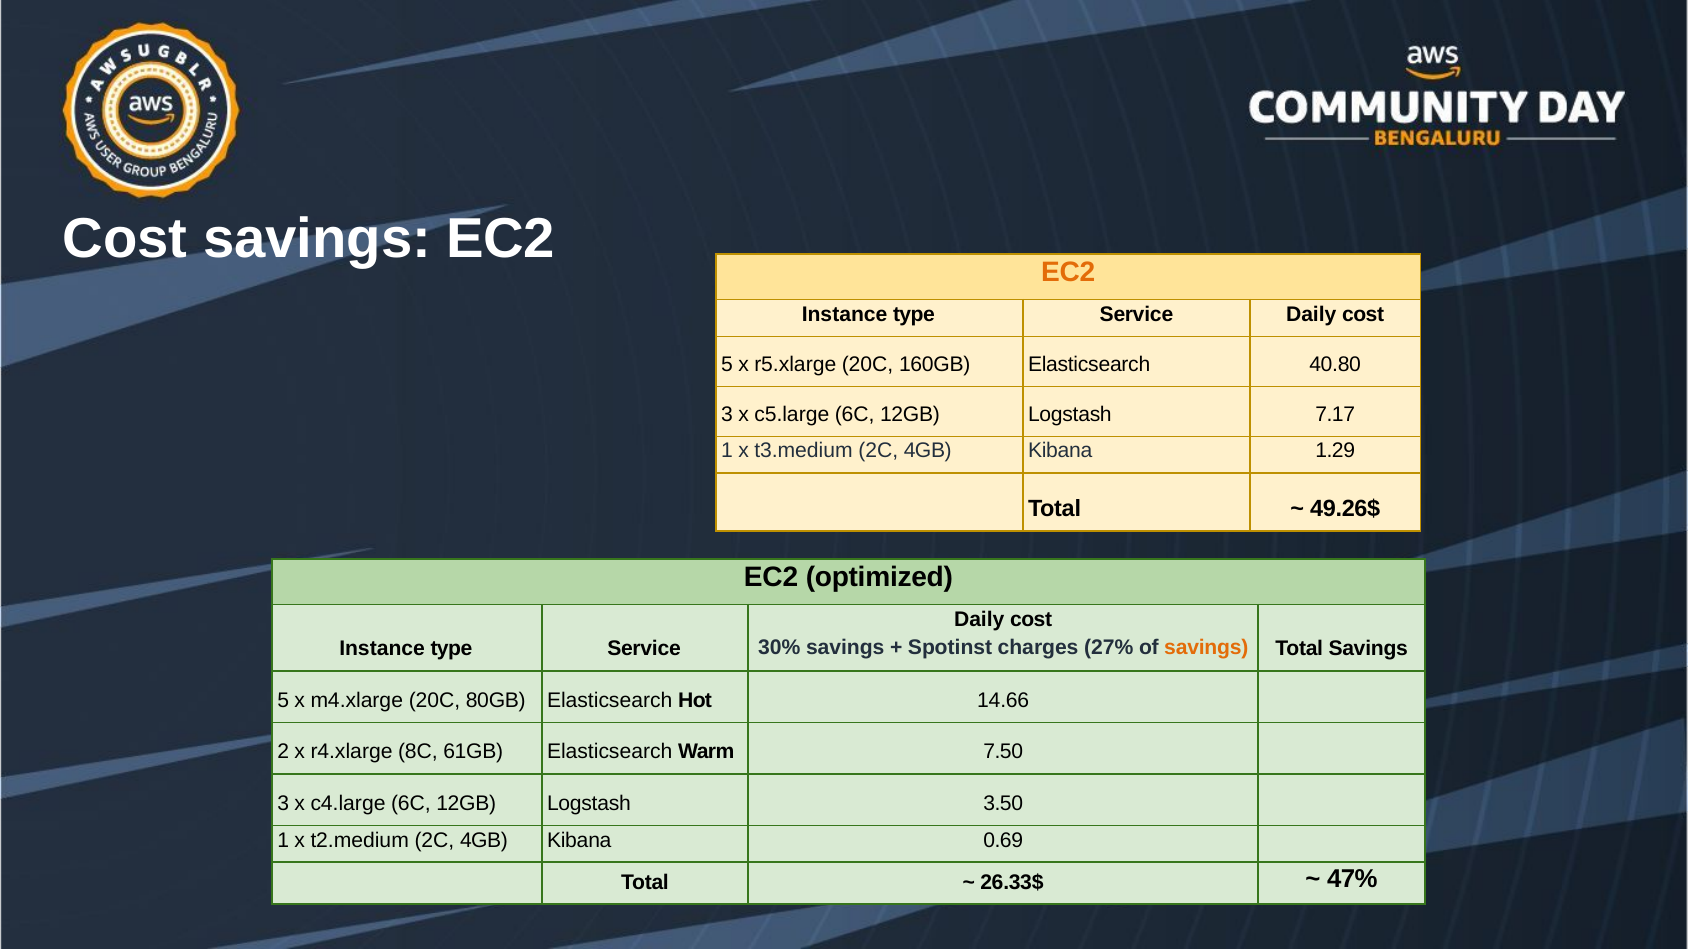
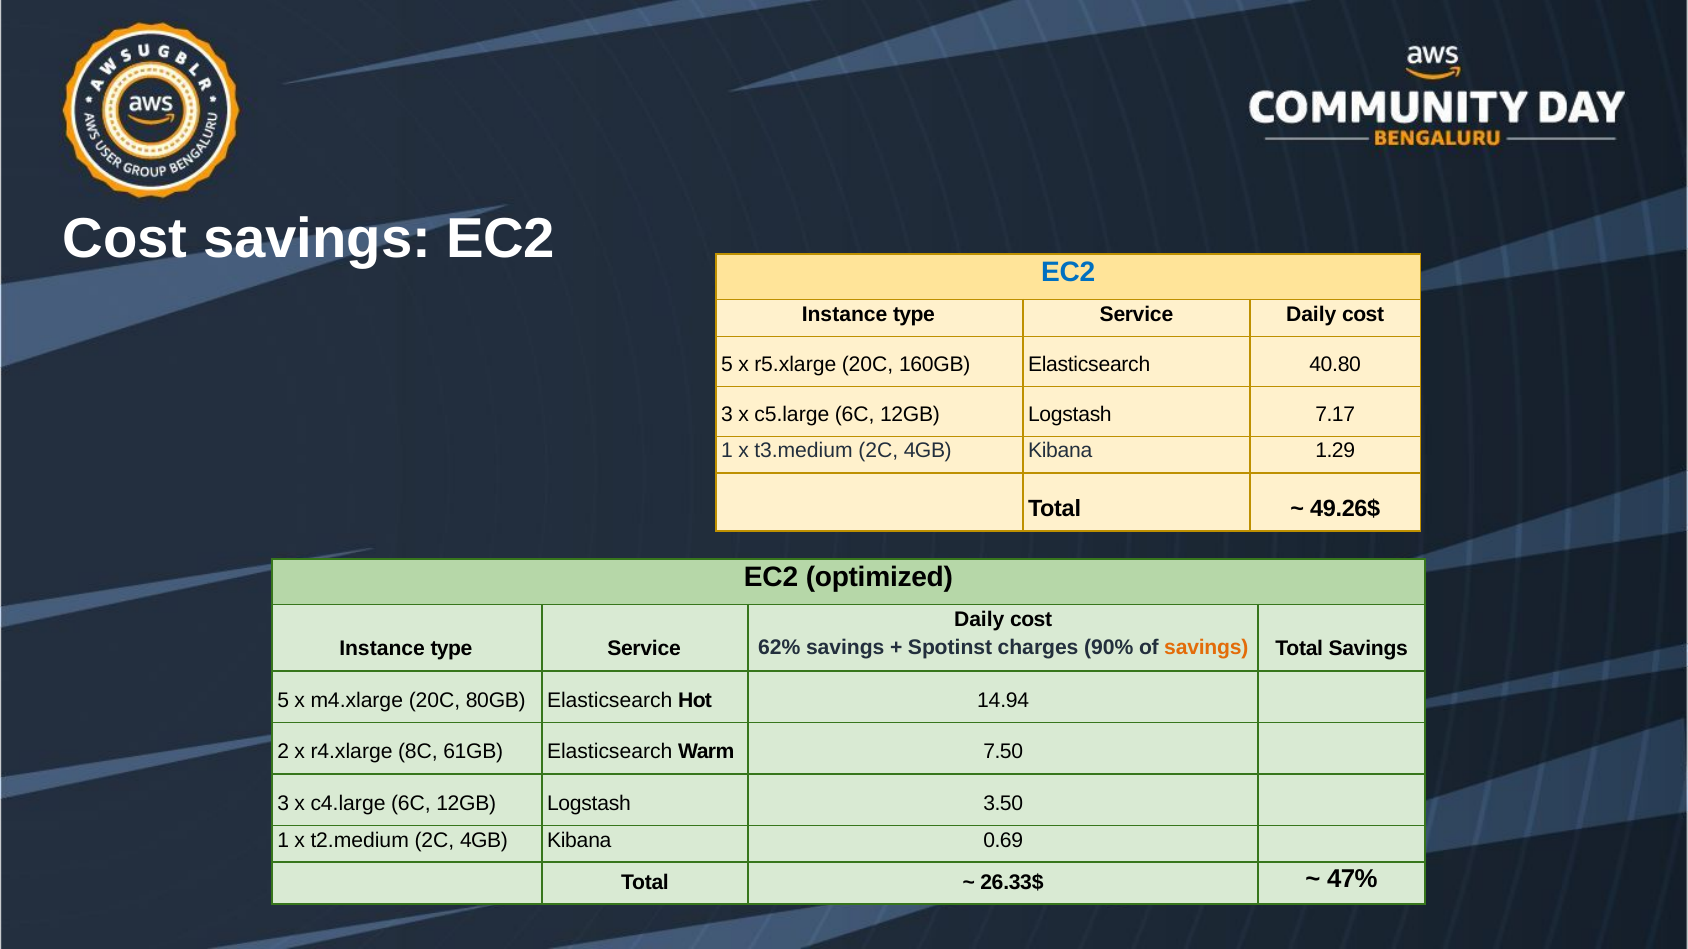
EC2 at (1068, 273) colour: orange -> blue
30%: 30% -> 62%
27%: 27% -> 90%
14.66: 14.66 -> 14.94
